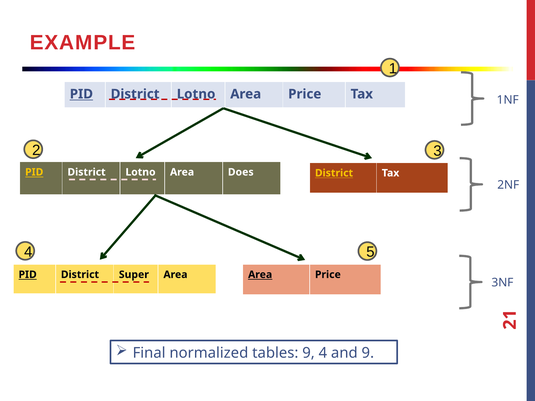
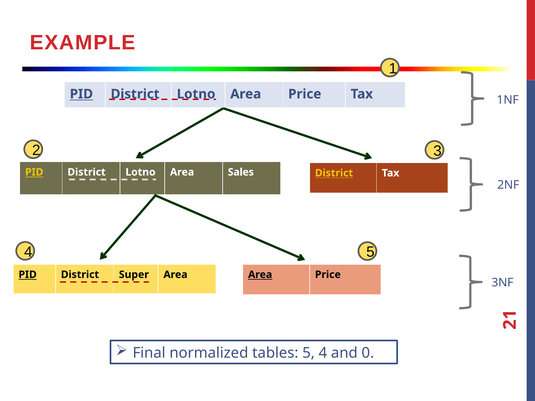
Does: Does -> Sales
tables 9: 9 -> 5
and 9: 9 -> 0
